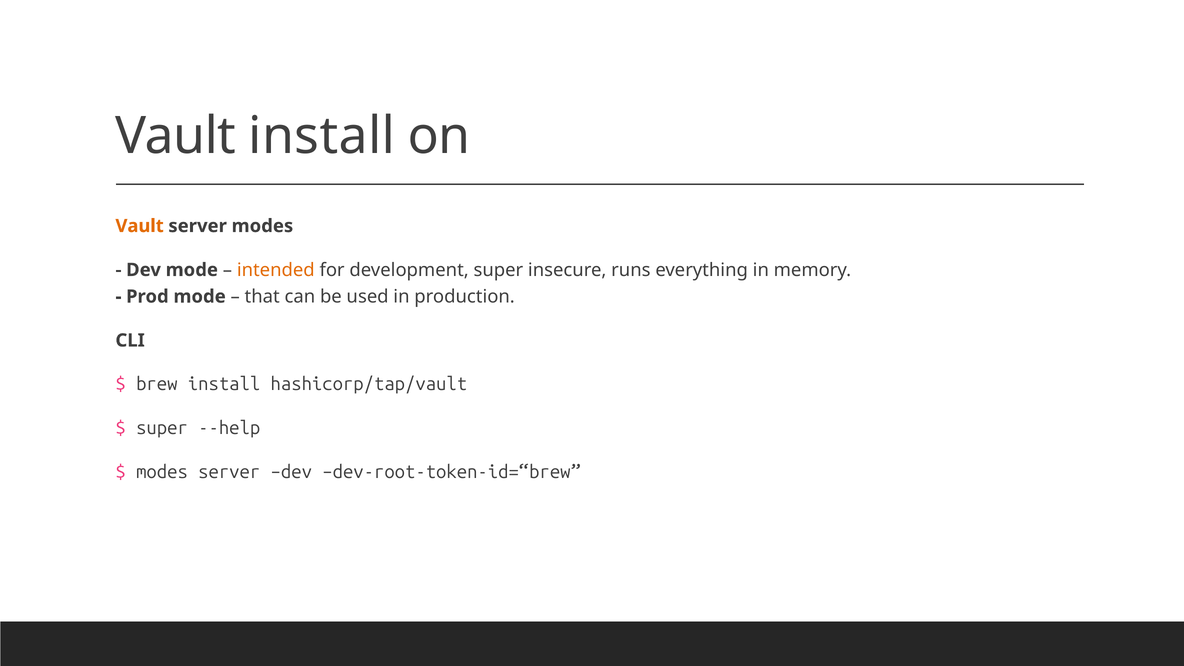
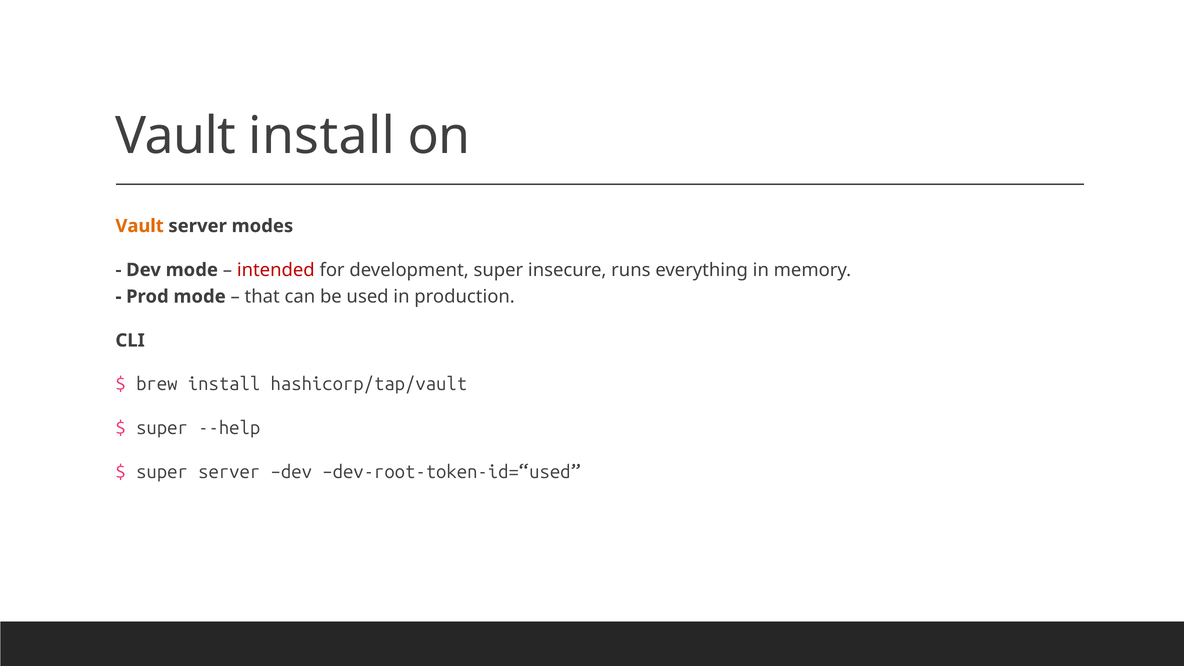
intended colour: orange -> red
modes at (162, 472): modes -> super
dev-root-token-id=“brew: dev-root-token-id=“brew -> dev-root-token-id=“used
